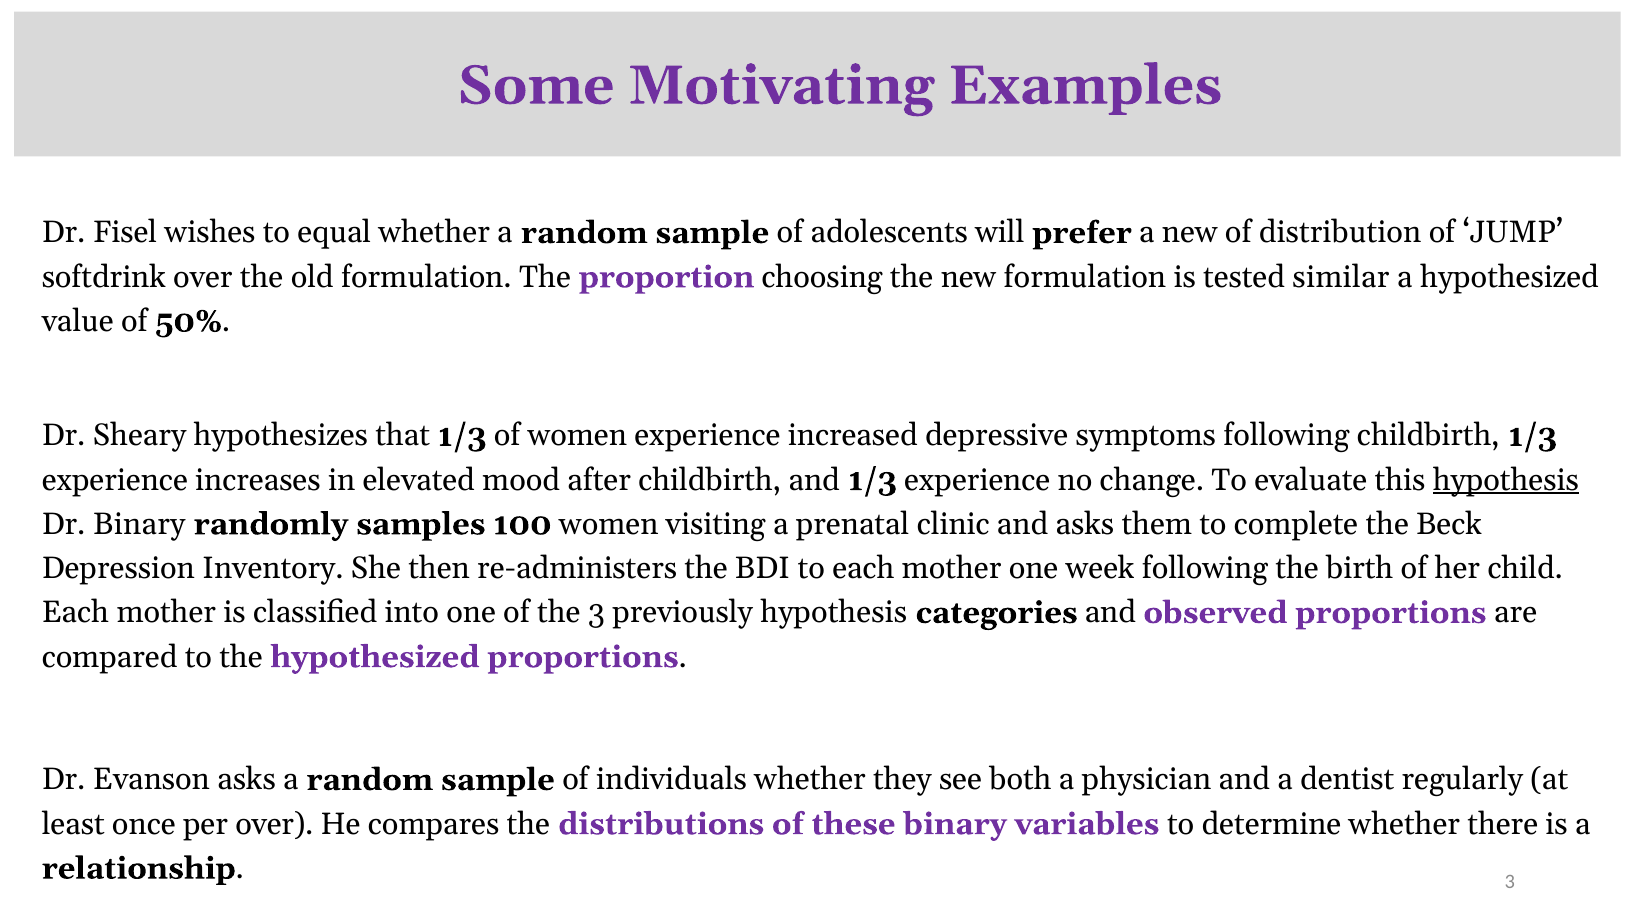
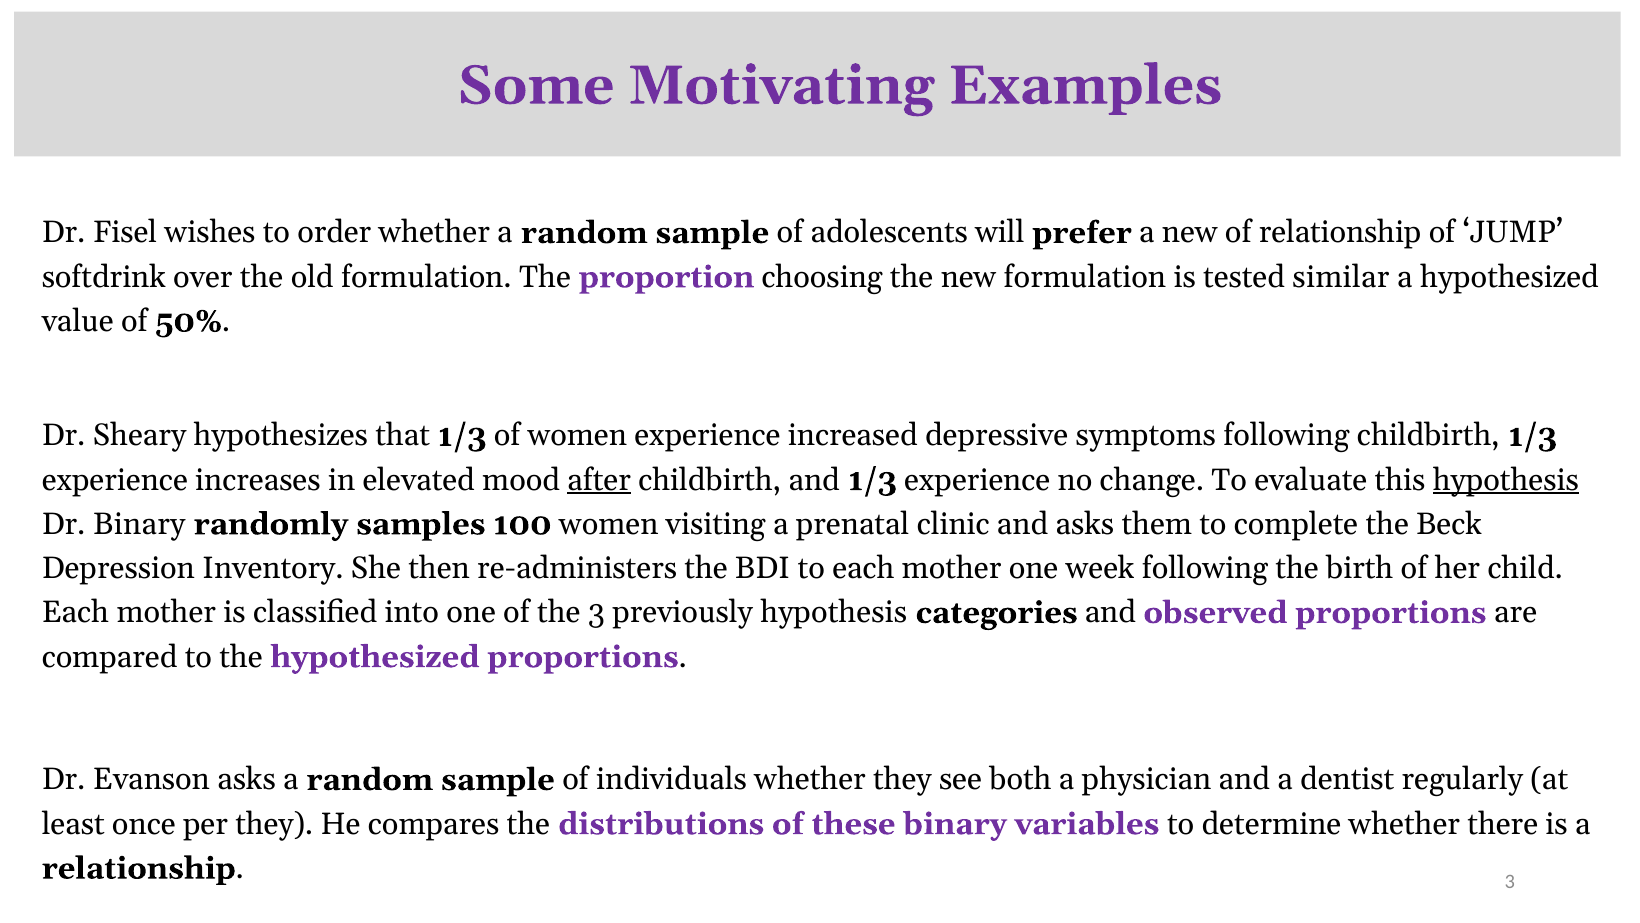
equal: equal -> order
of distribution: distribution -> relationship
after underline: none -> present
per over: over -> they
